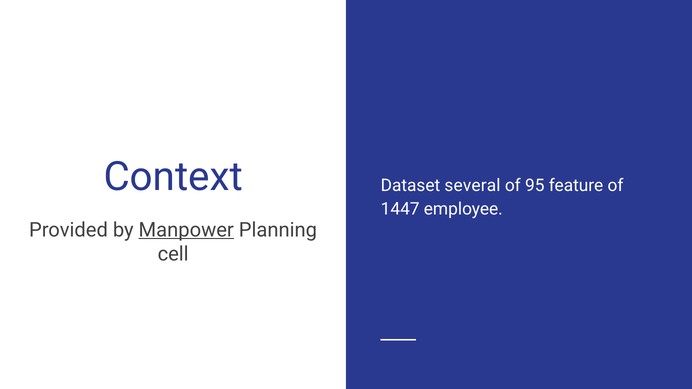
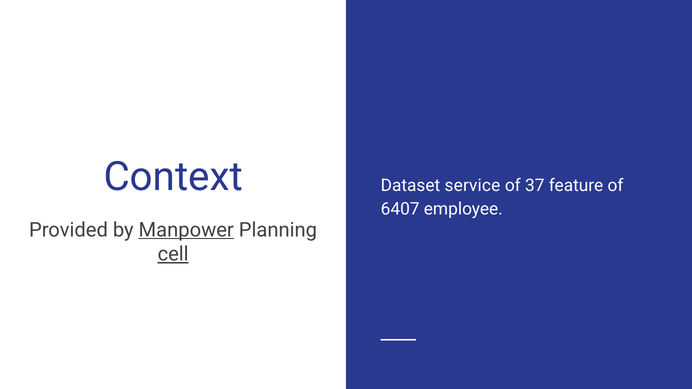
several: several -> service
95: 95 -> 37
1447: 1447 -> 6407
cell underline: none -> present
